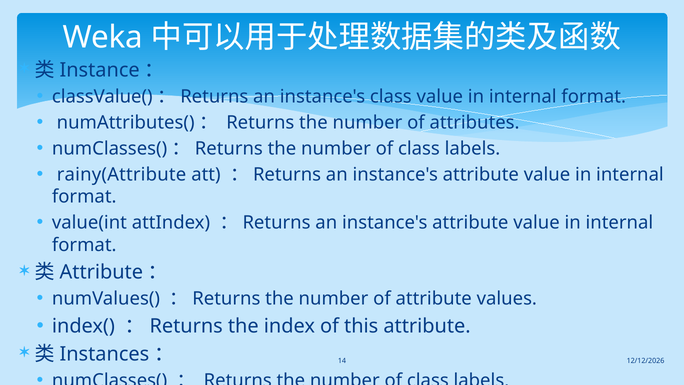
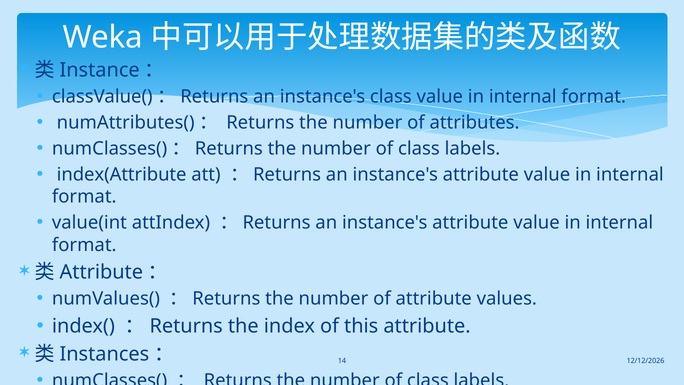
rainy(Attribute: rainy(Attribute -> index(Attribute
